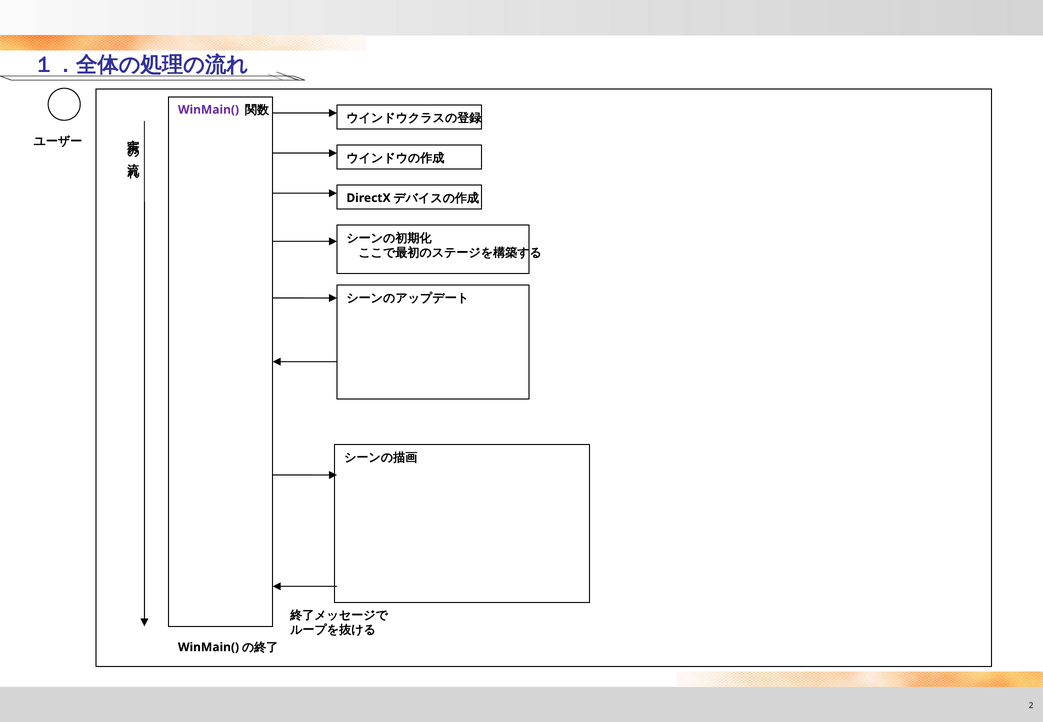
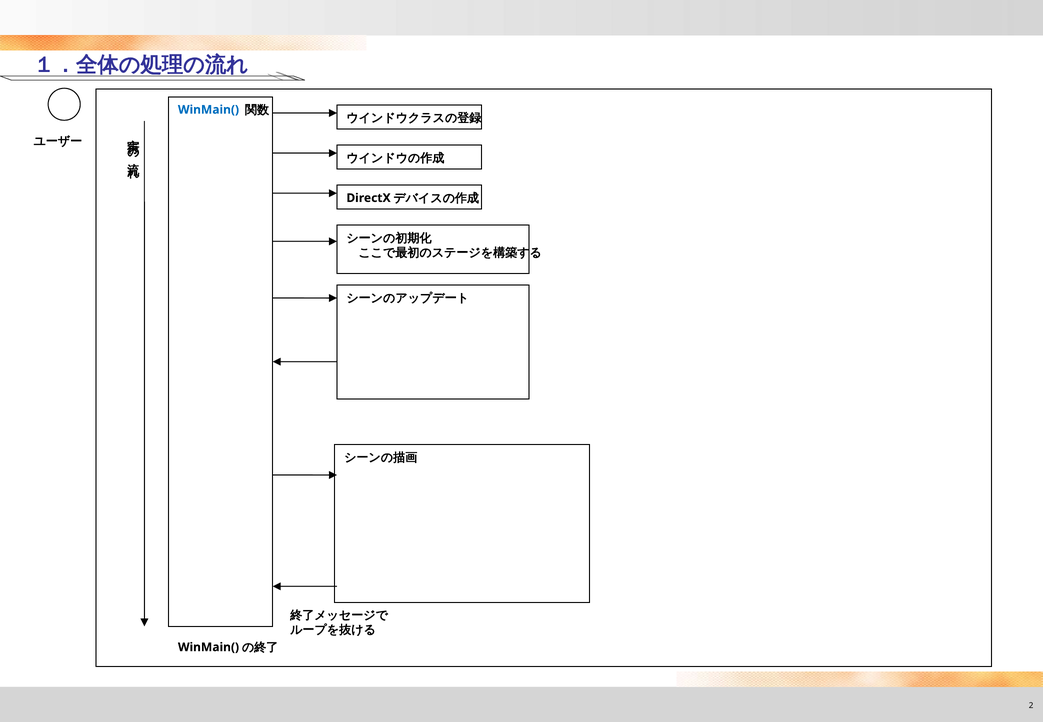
WinMain( colour: purple -> blue
